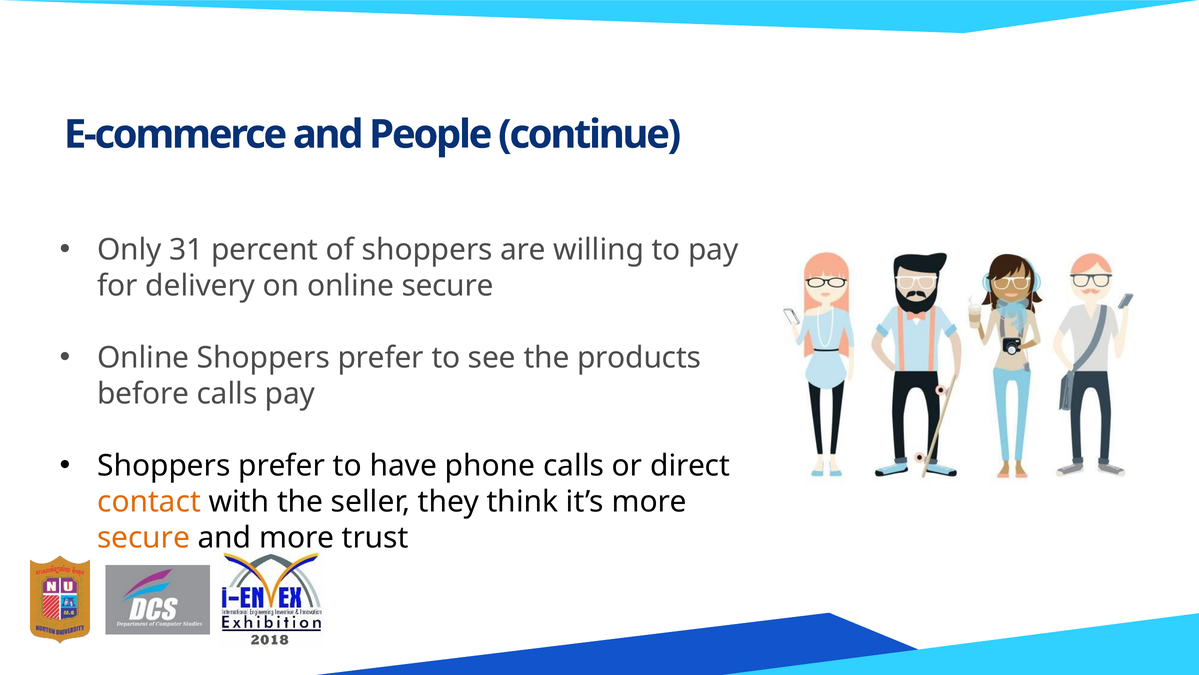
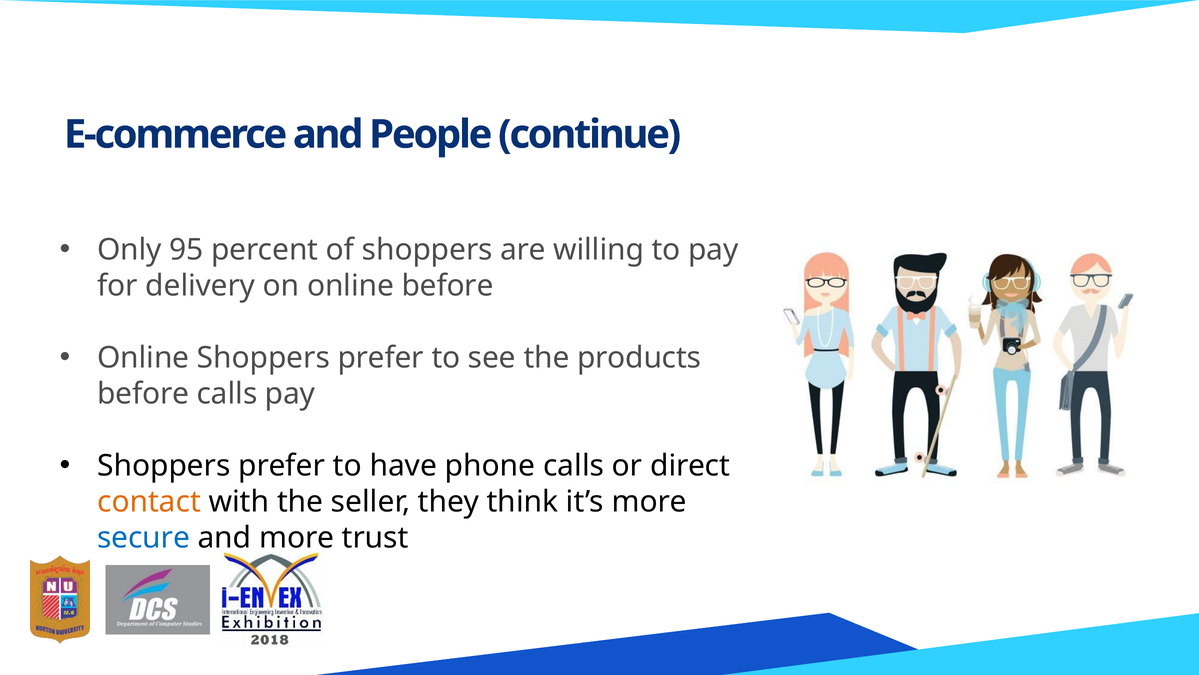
31: 31 -> 95
online secure: secure -> before
secure at (144, 538) colour: orange -> blue
